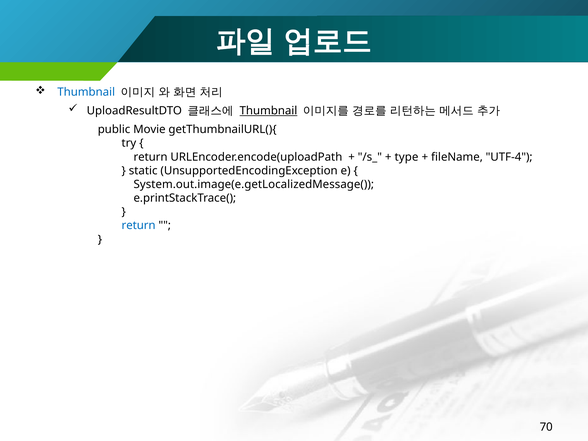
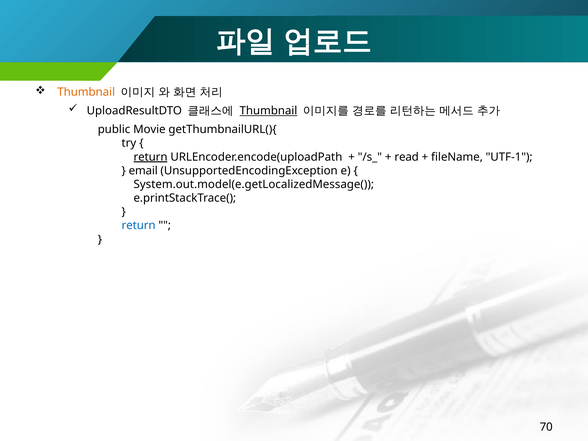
Thumbnail at (86, 92) colour: blue -> orange
return at (151, 157) underline: none -> present
type: type -> read
UTF-4: UTF-4 -> UTF-1
static: static -> email
System.out.image(e.getLocalizedMessage(: System.out.image(e.getLocalizedMessage( -> System.out.model(e.getLocalizedMessage(
